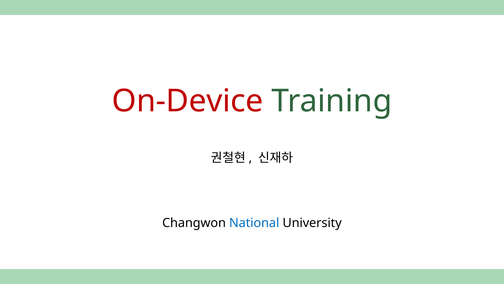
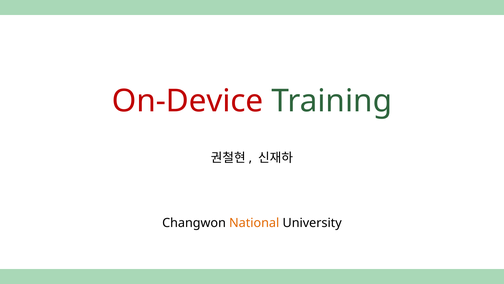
National colour: blue -> orange
